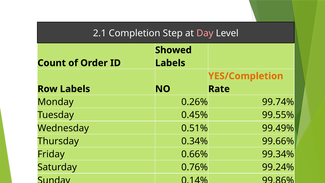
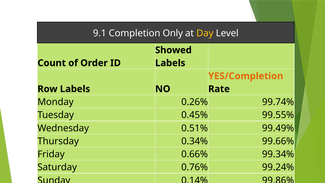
2.1: 2.1 -> 9.1
Step: Step -> Only
Day colour: pink -> yellow
